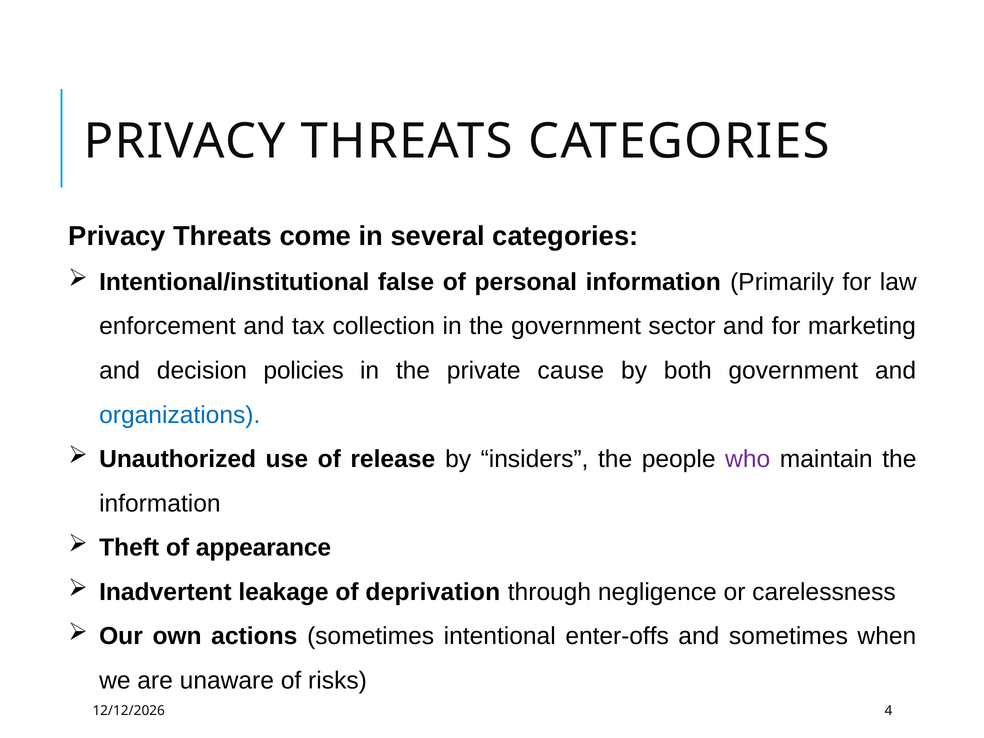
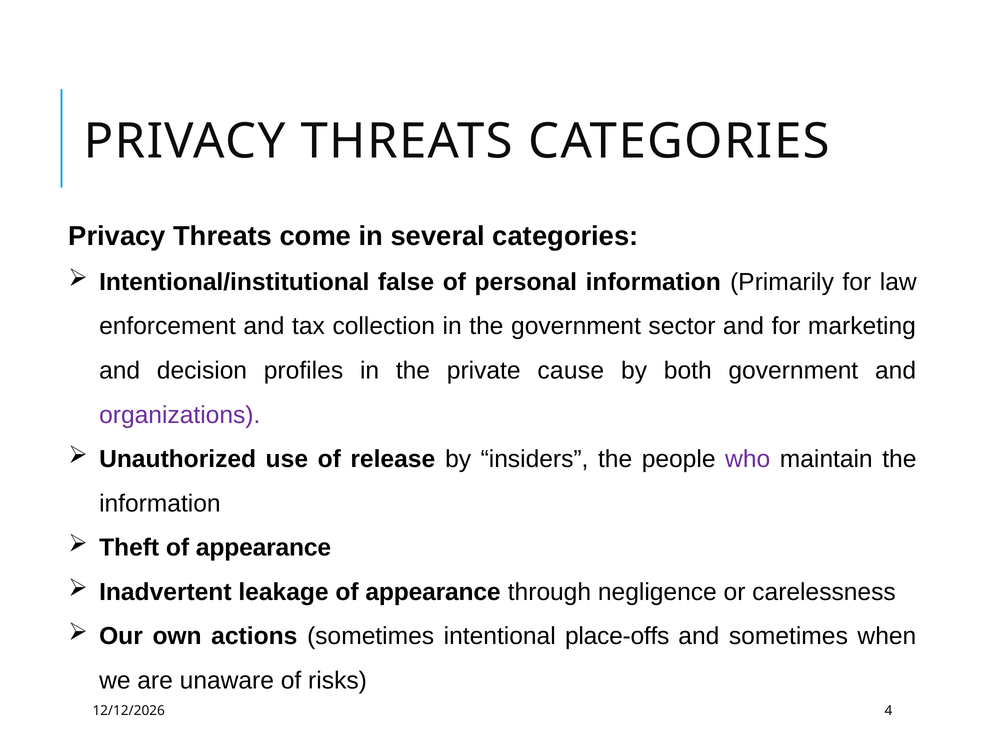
policies: policies -> profiles
organizations colour: blue -> purple
leakage of deprivation: deprivation -> appearance
enter-offs: enter-offs -> place-offs
